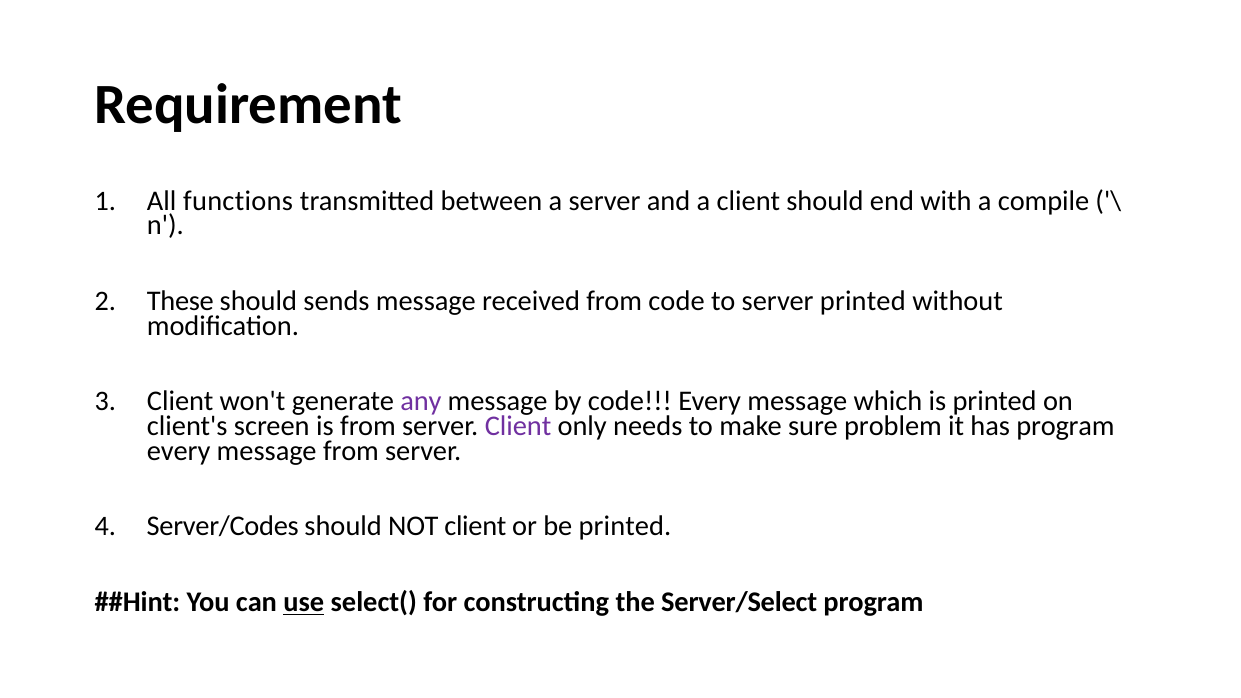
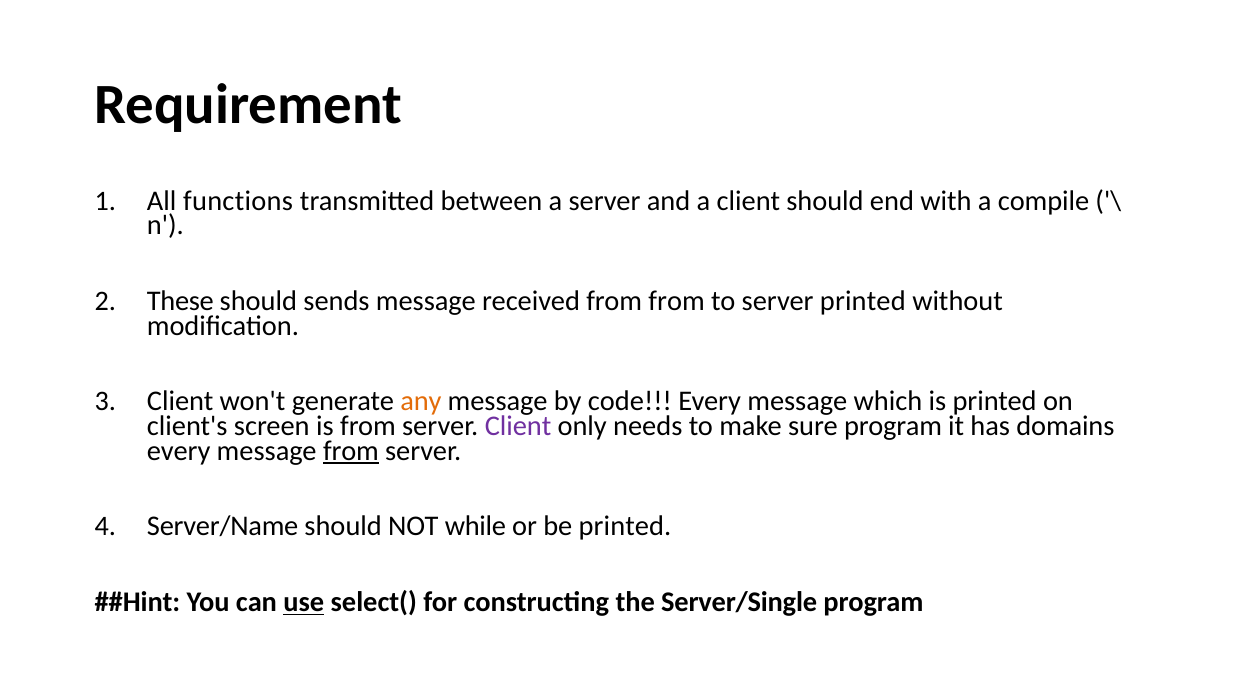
from code: code -> from
any colour: purple -> orange
sure problem: problem -> program
has program: program -> domains
from at (351, 451) underline: none -> present
Server/Codes: Server/Codes -> Server/Name
NOT client: client -> while
Server/Select: Server/Select -> Server/Single
